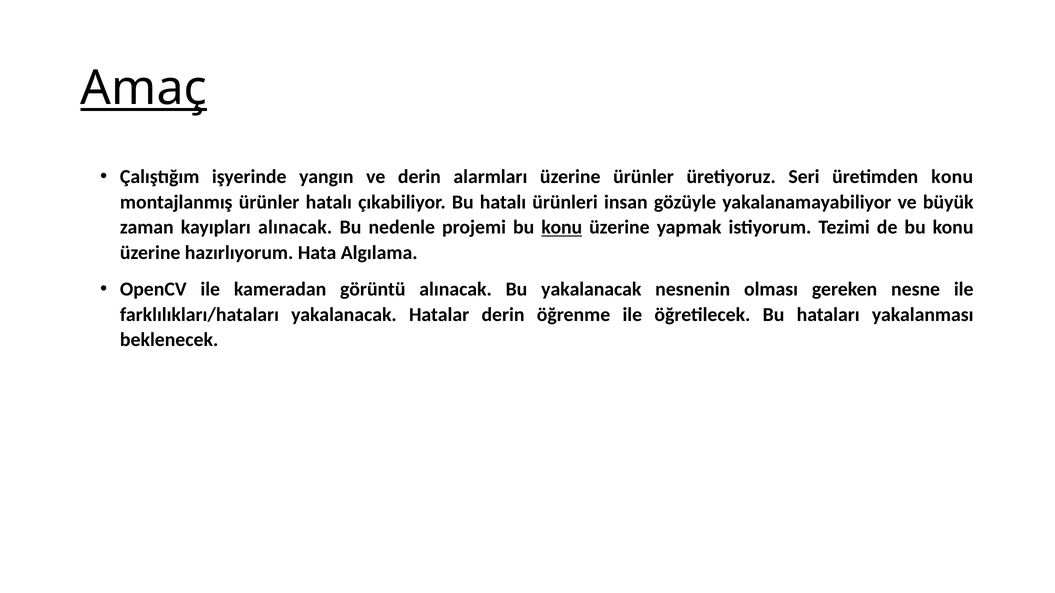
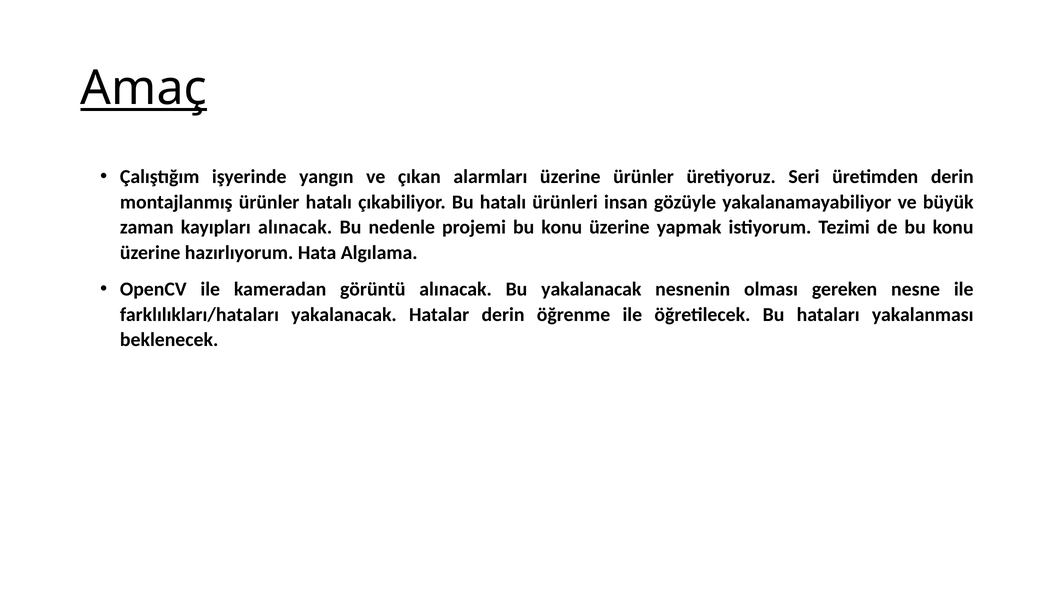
ve derin: derin -> çıkan
üretimden konu: konu -> derin
konu at (562, 228) underline: present -> none
